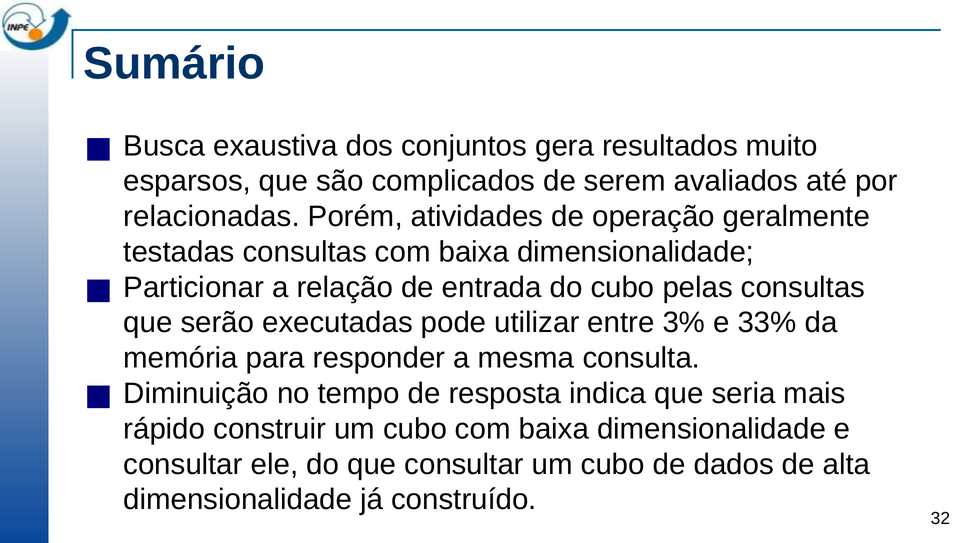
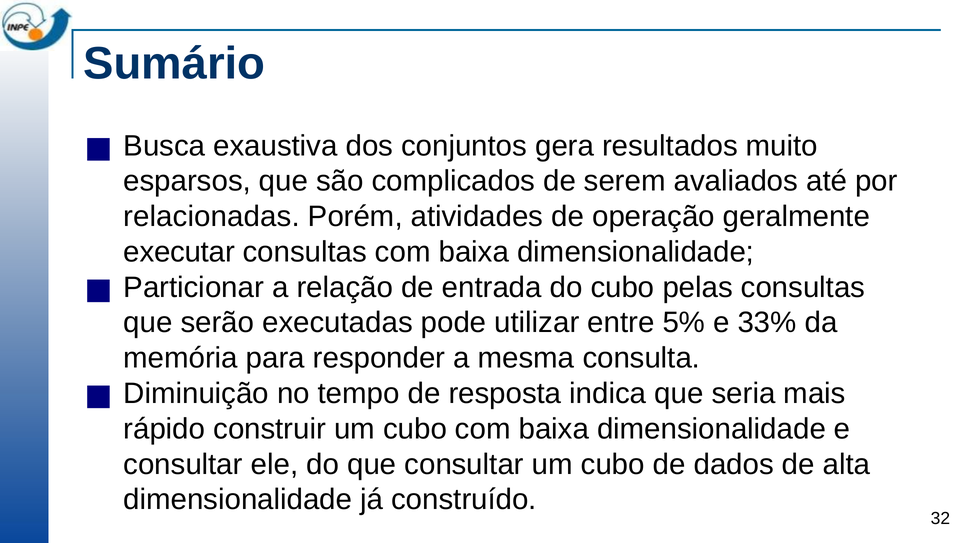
testadas: testadas -> executar
3%: 3% -> 5%
